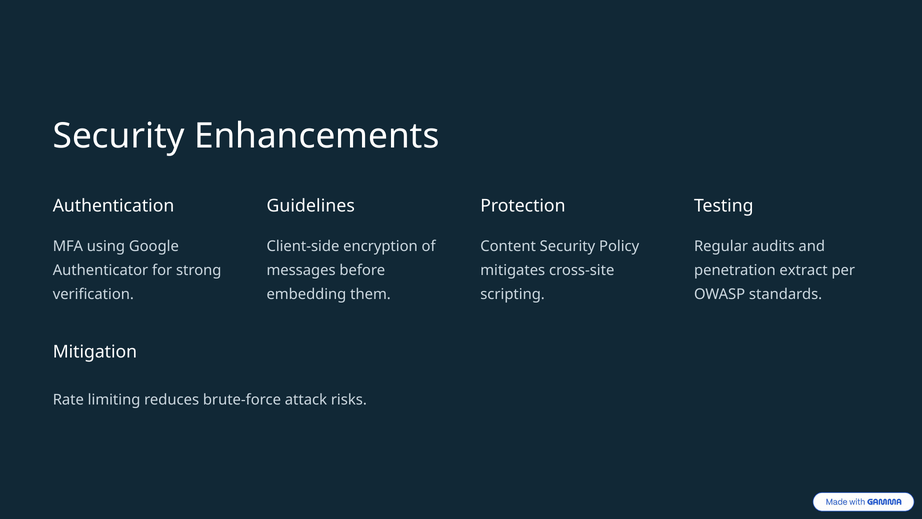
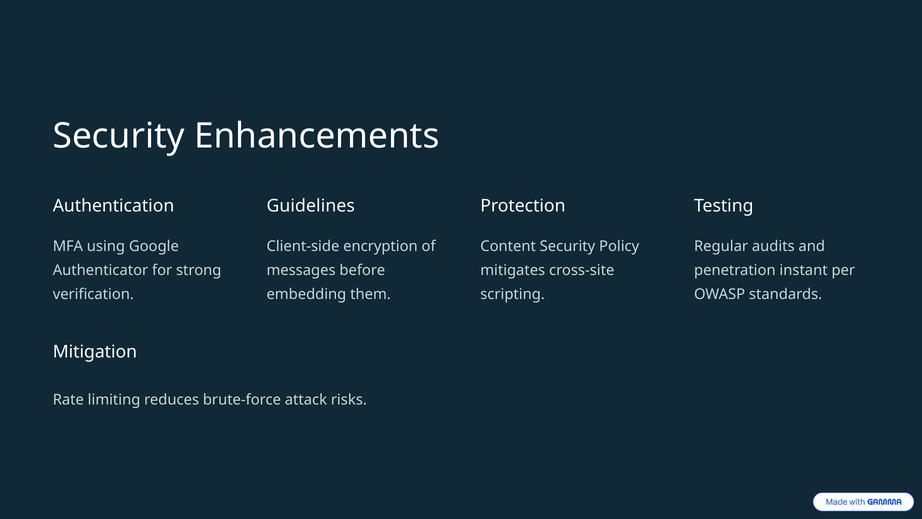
extract: extract -> instant
